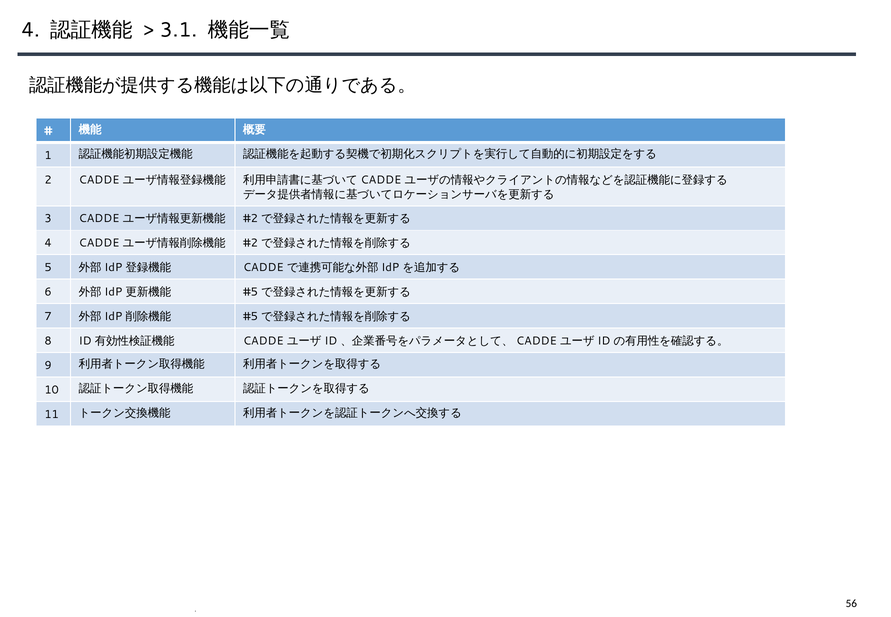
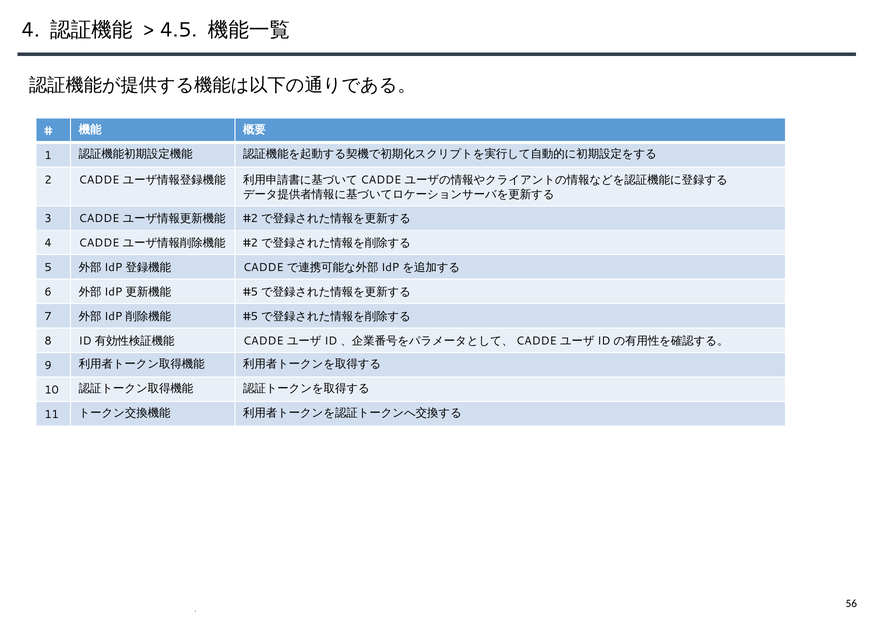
3.1: 3.1 -> 4.5
